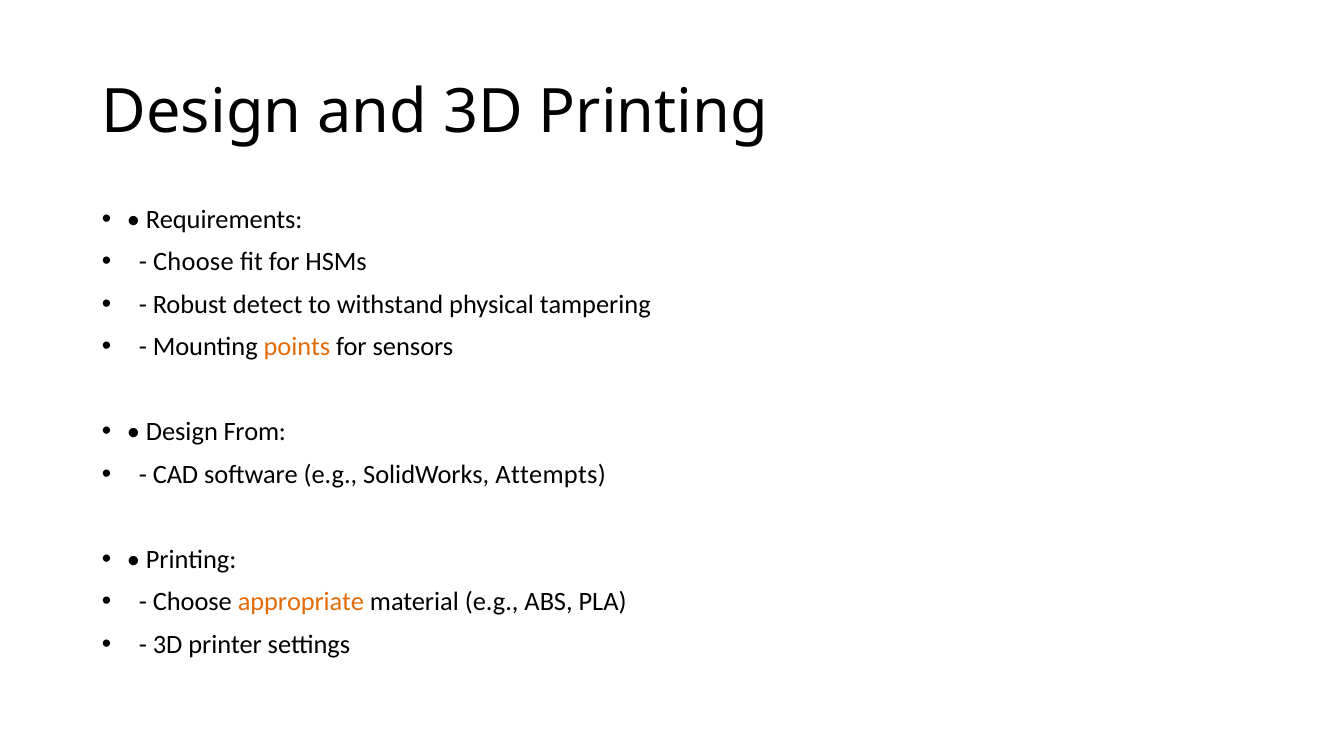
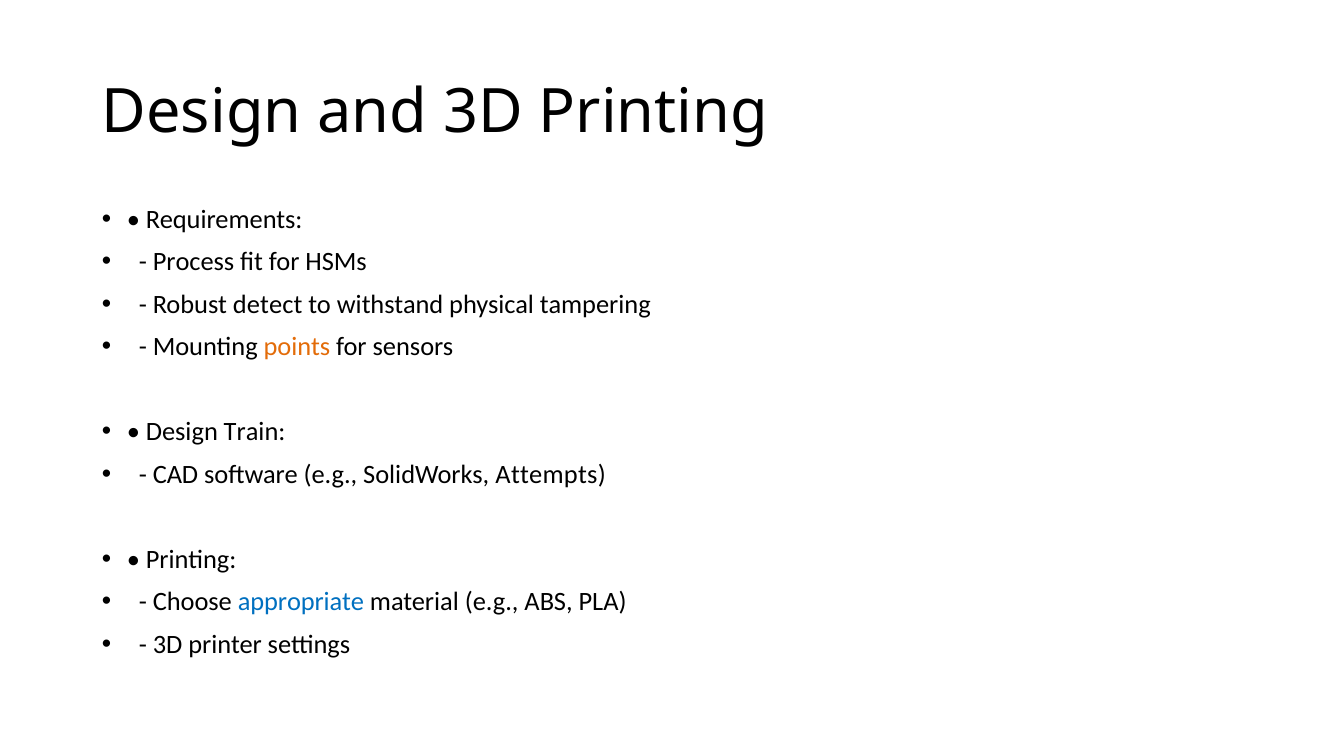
Choose at (193, 262): Choose -> Process
From: From -> Train
appropriate colour: orange -> blue
